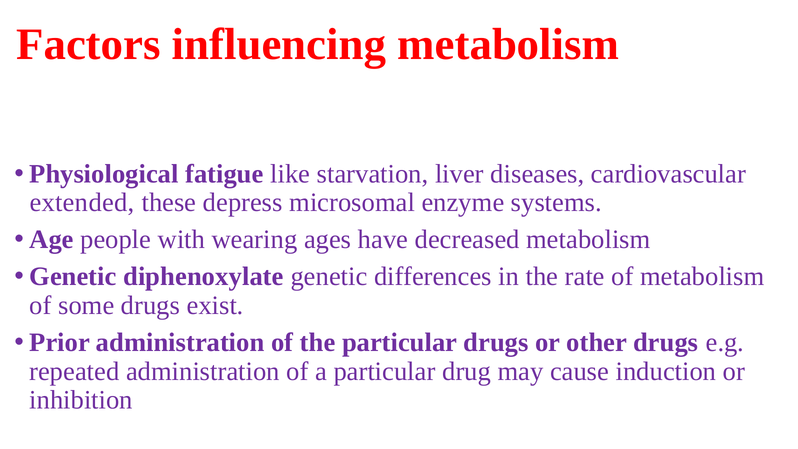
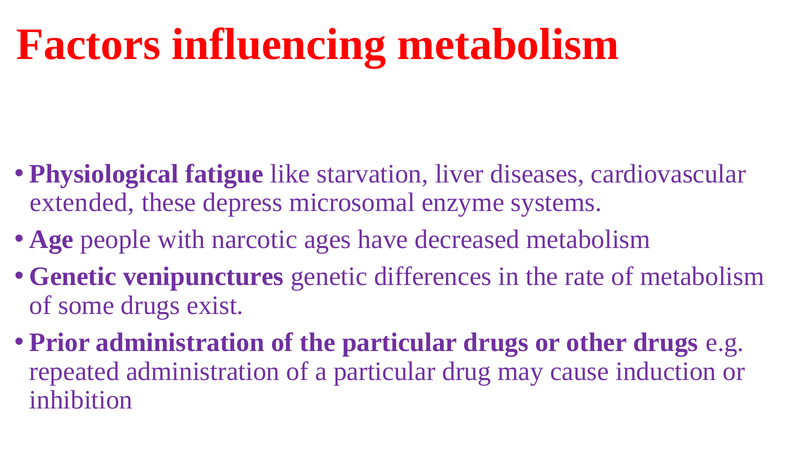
wearing: wearing -> narcotic
diphenoxylate: diphenoxylate -> venipunctures
